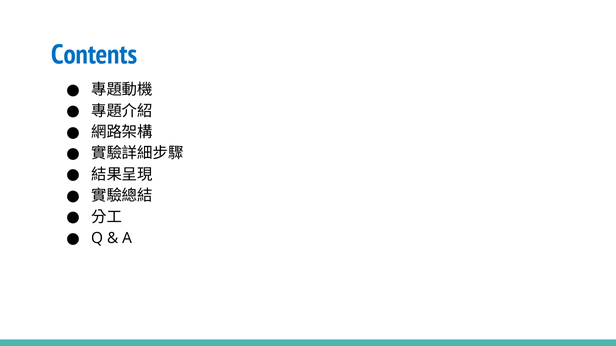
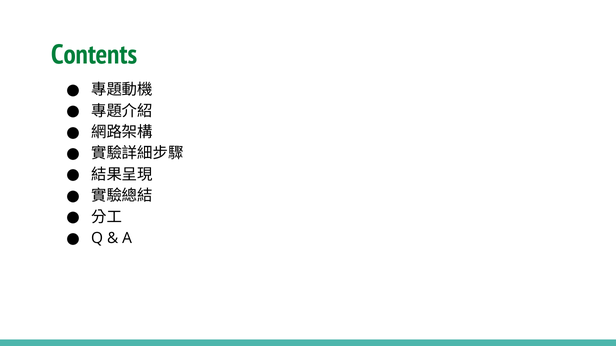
Contents colour: blue -> green
